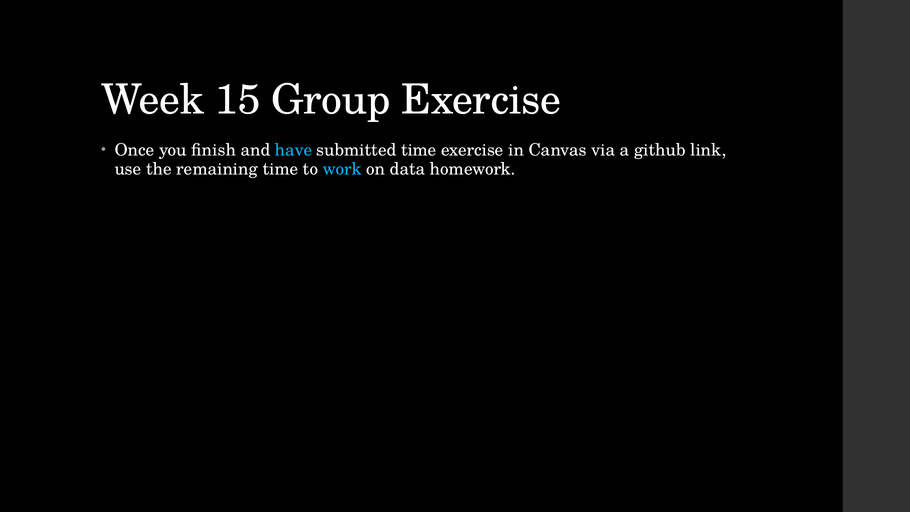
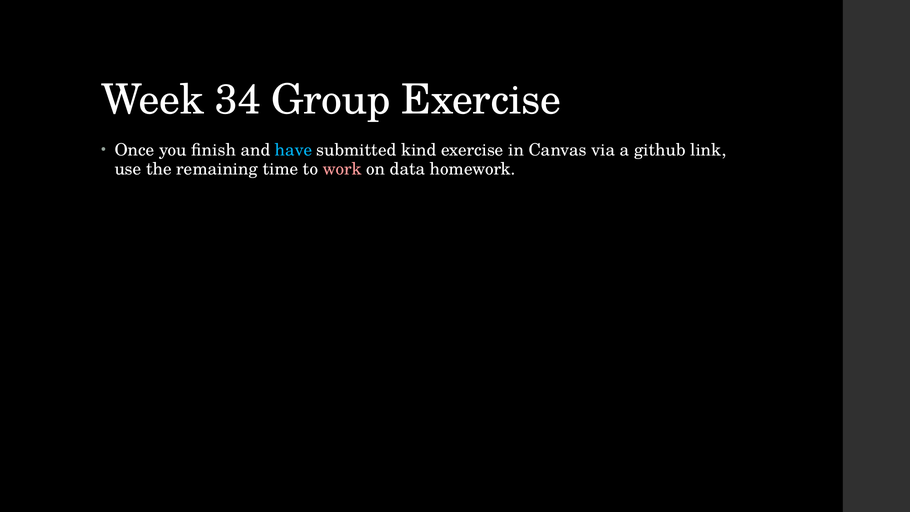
15: 15 -> 34
submitted time: time -> kind
work colour: light blue -> pink
